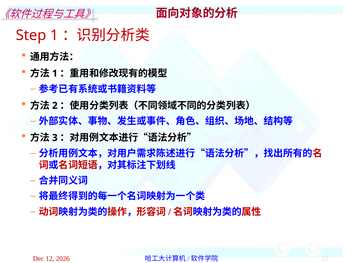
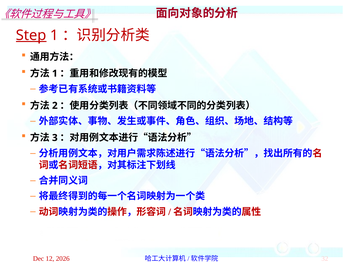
Step underline: none -> present
